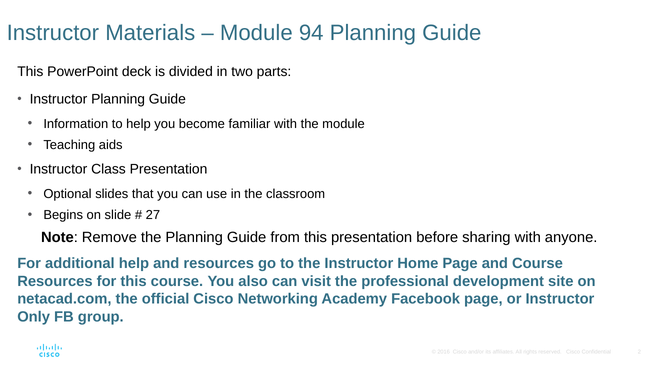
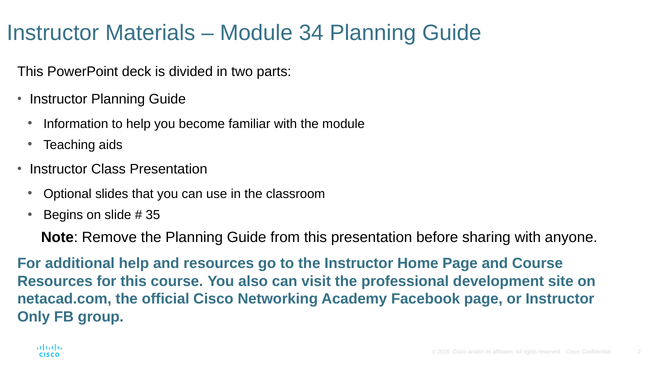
94: 94 -> 34
27: 27 -> 35
